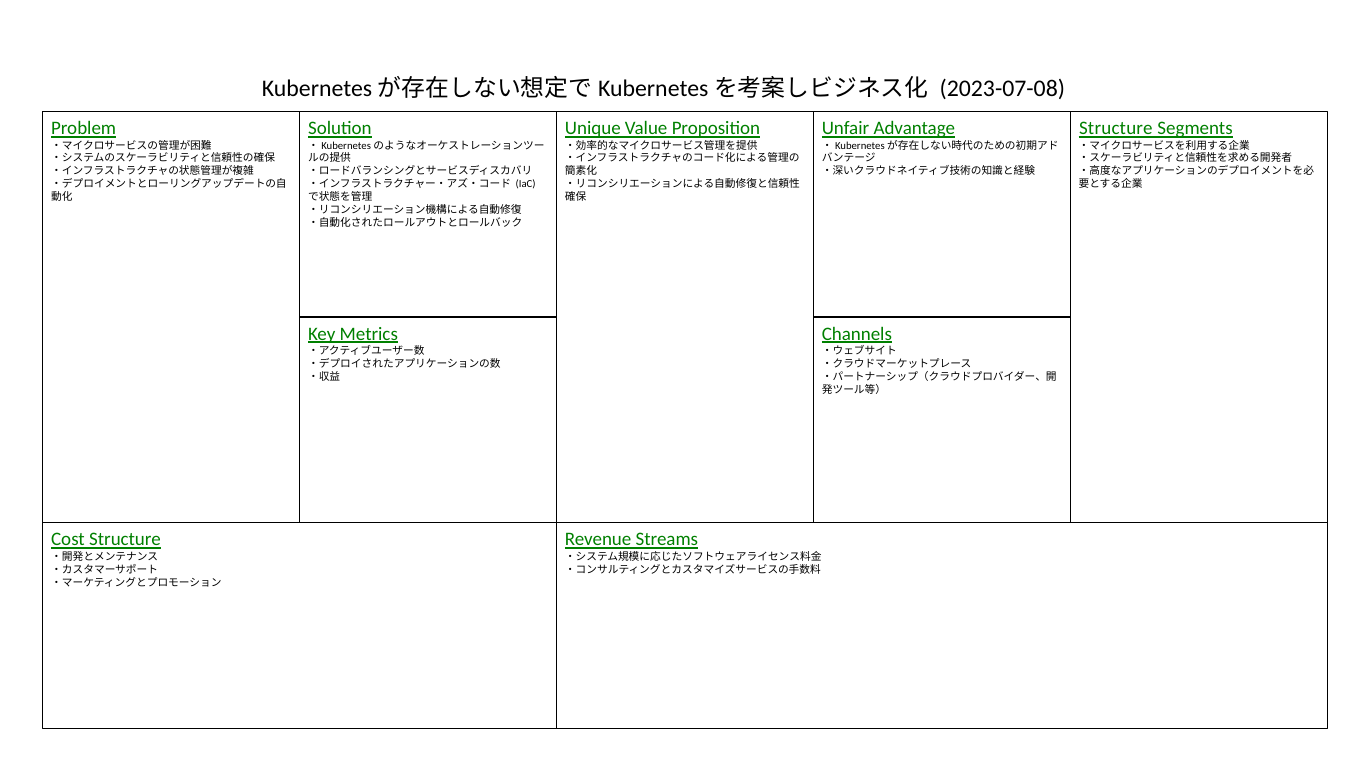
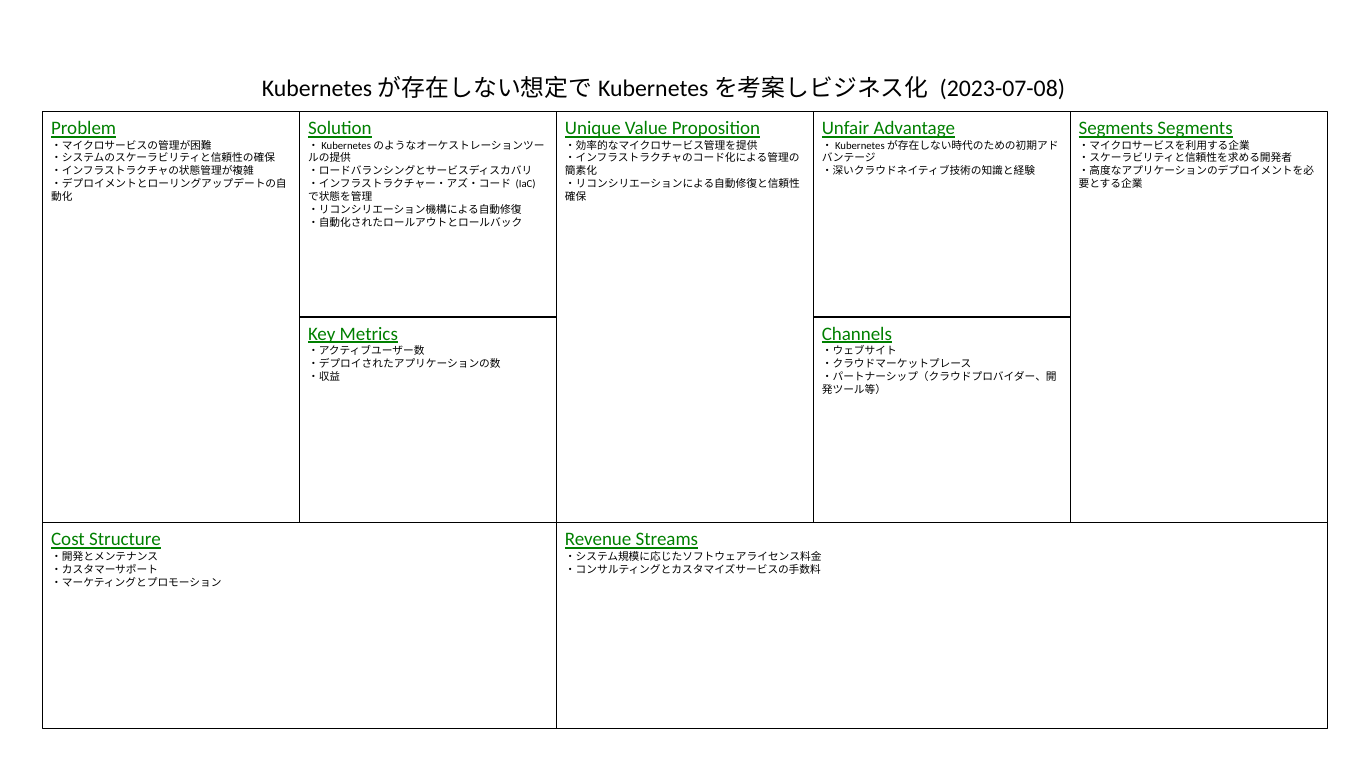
Structure at (1116, 128): Structure -> Segments
